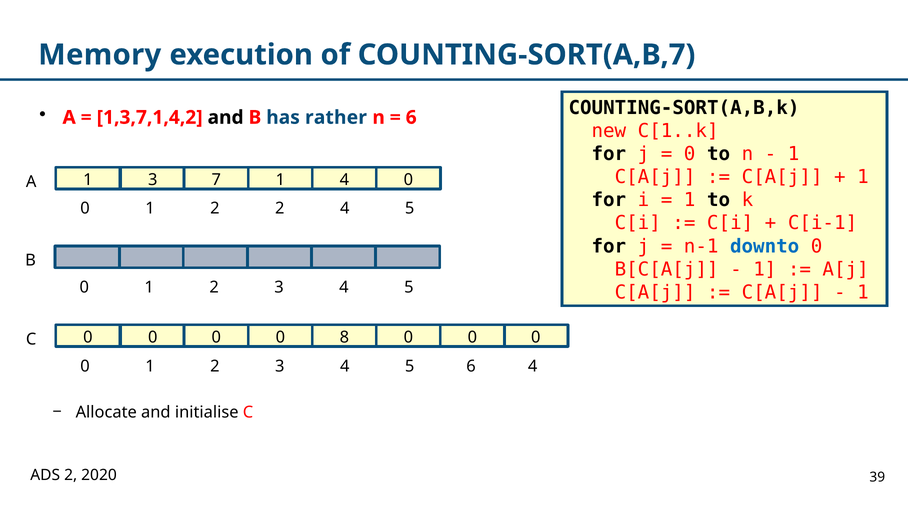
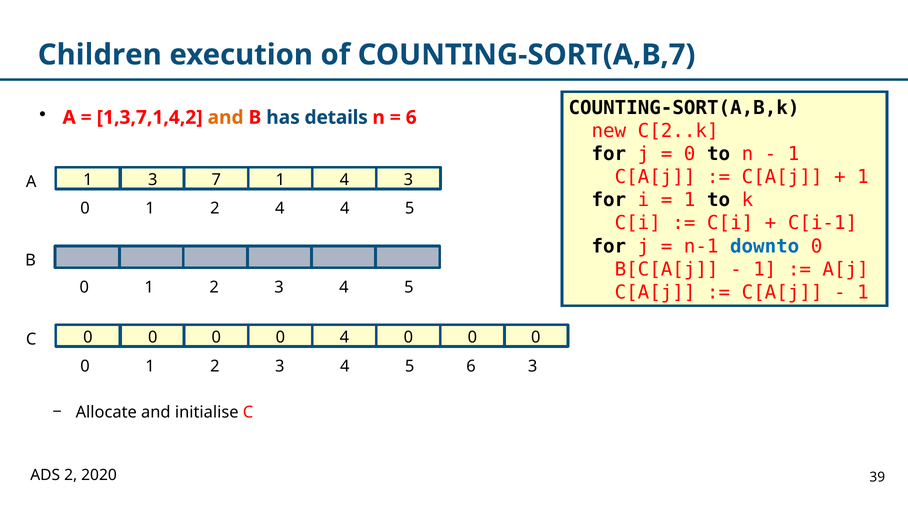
Memory: Memory -> Children
and at (226, 117) colour: black -> orange
rather: rather -> details
C[1..k: C[1..k -> C[2..k
1 4 0: 0 -> 3
2 2: 2 -> 4
0 8: 8 -> 4
6 4: 4 -> 3
